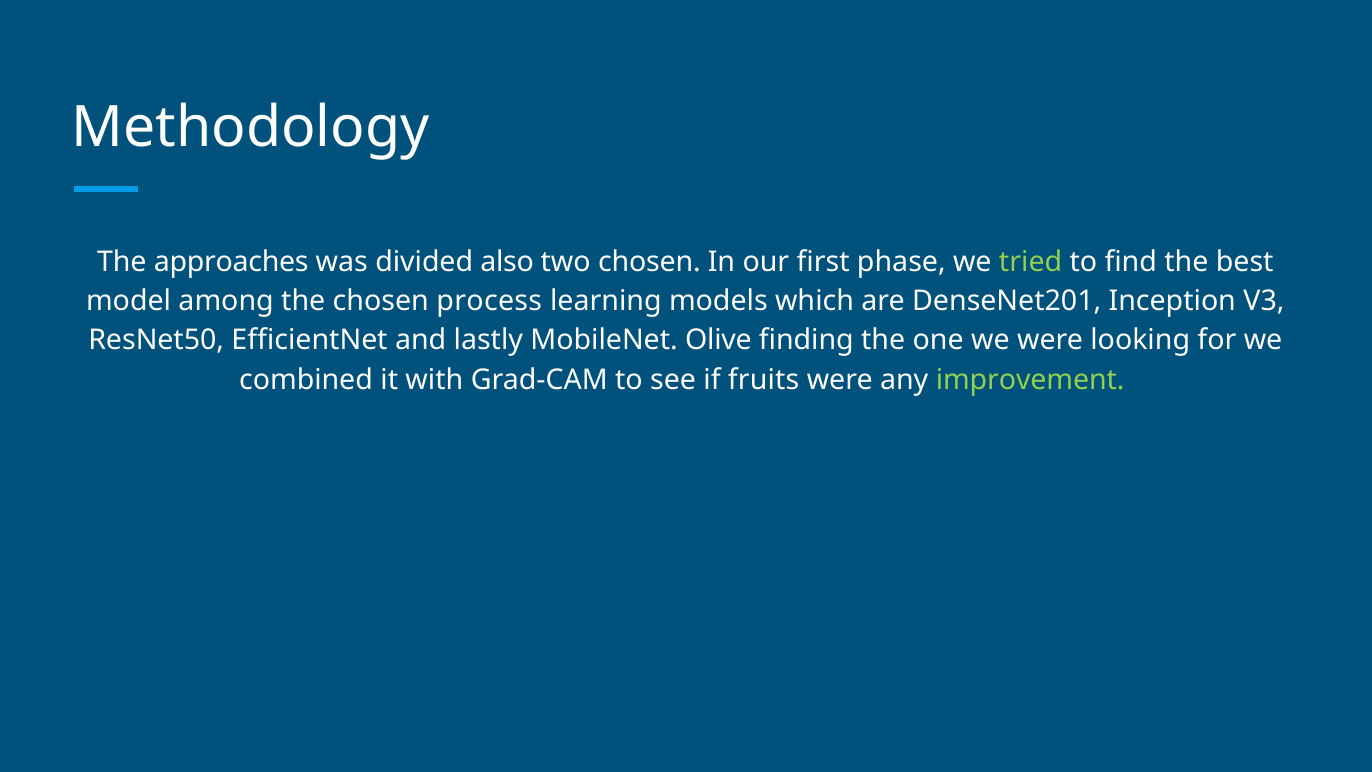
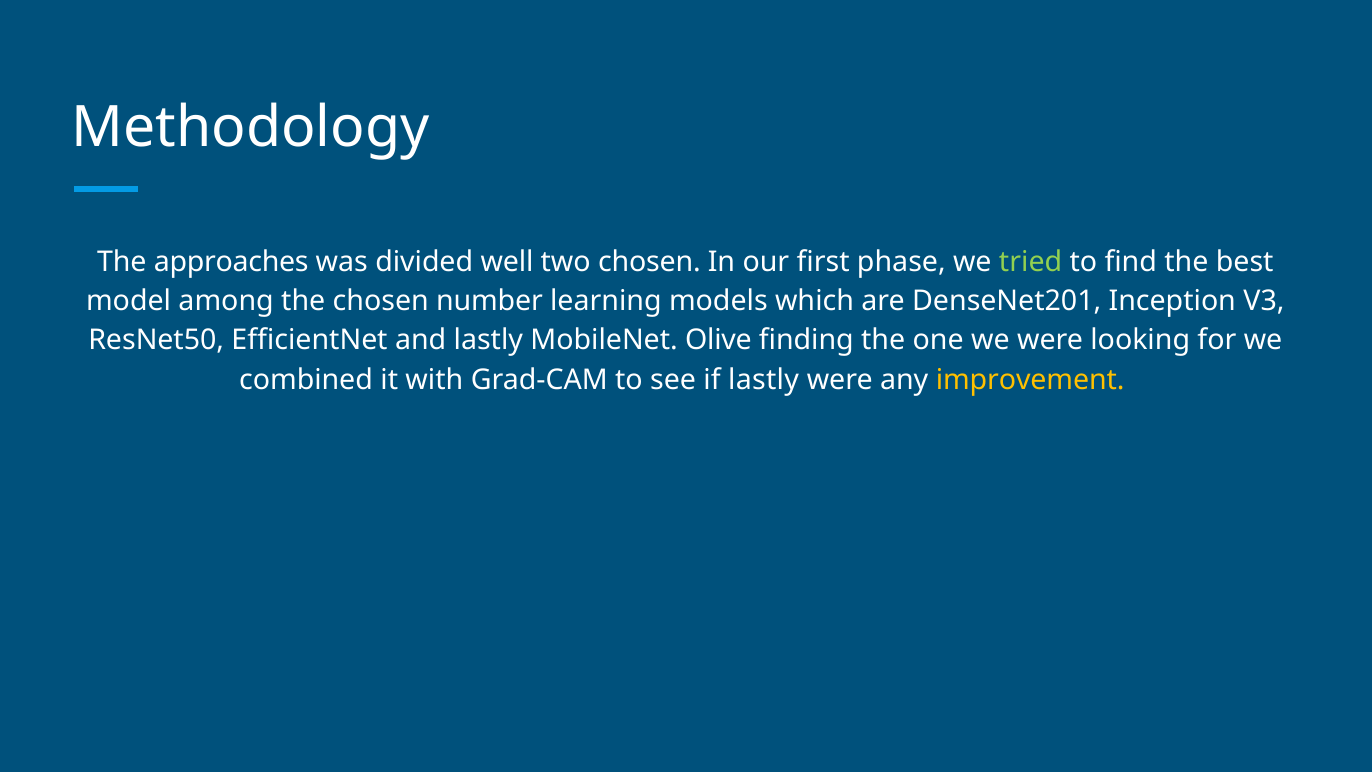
also: also -> well
process: process -> number
if fruits: fruits -> lastly
improvement colour: light green -> yellow
